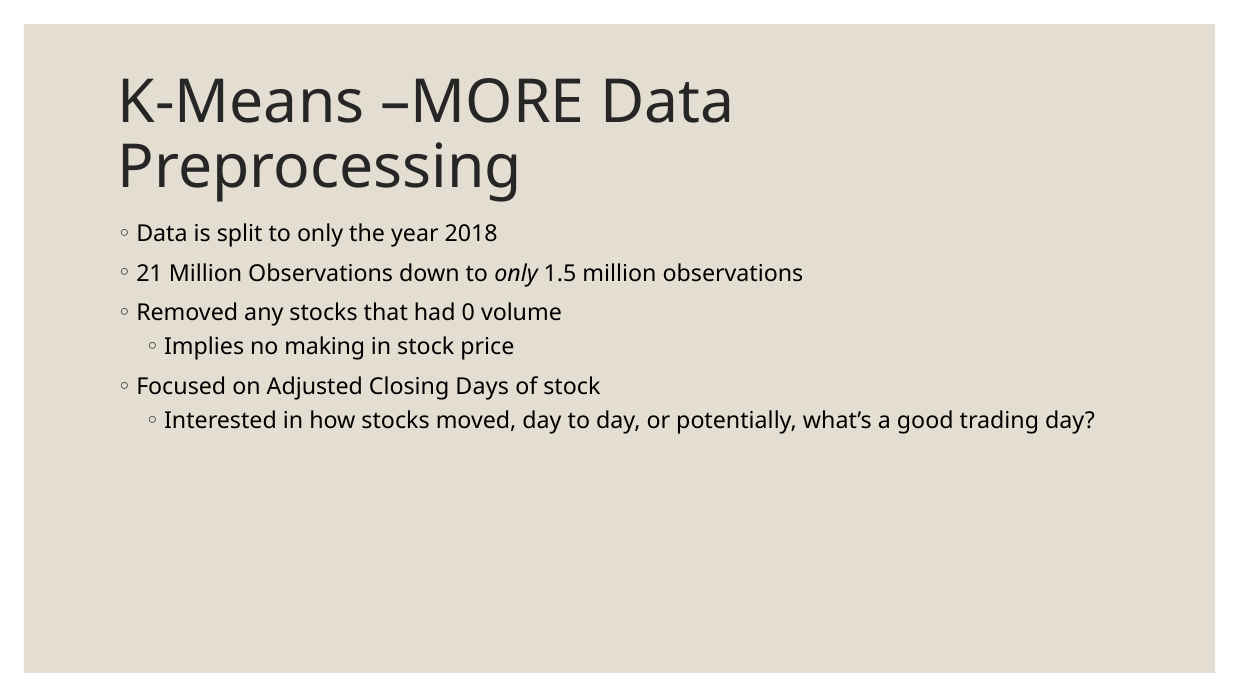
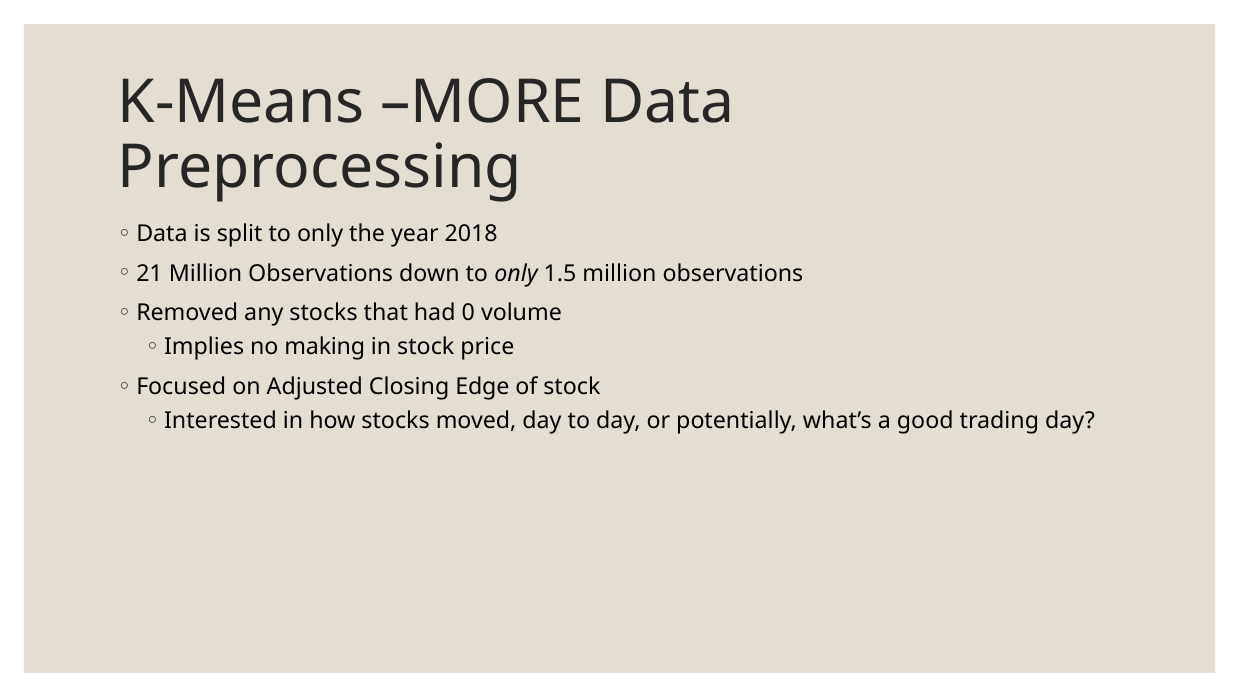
Days: Days -> Edge
